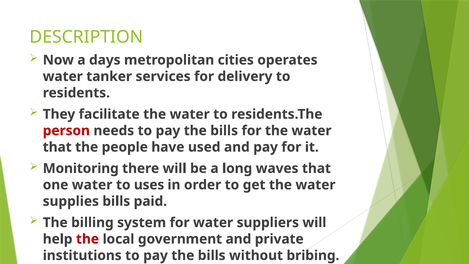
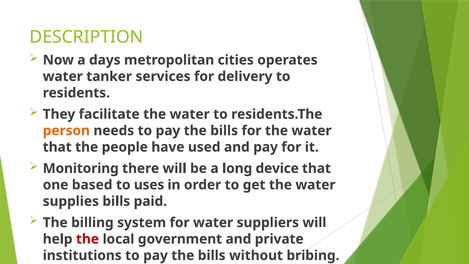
person colour: red -> orange
waves: waves -> device
one water: water -> based
